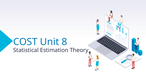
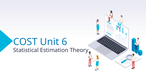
8: 8 -> 6
